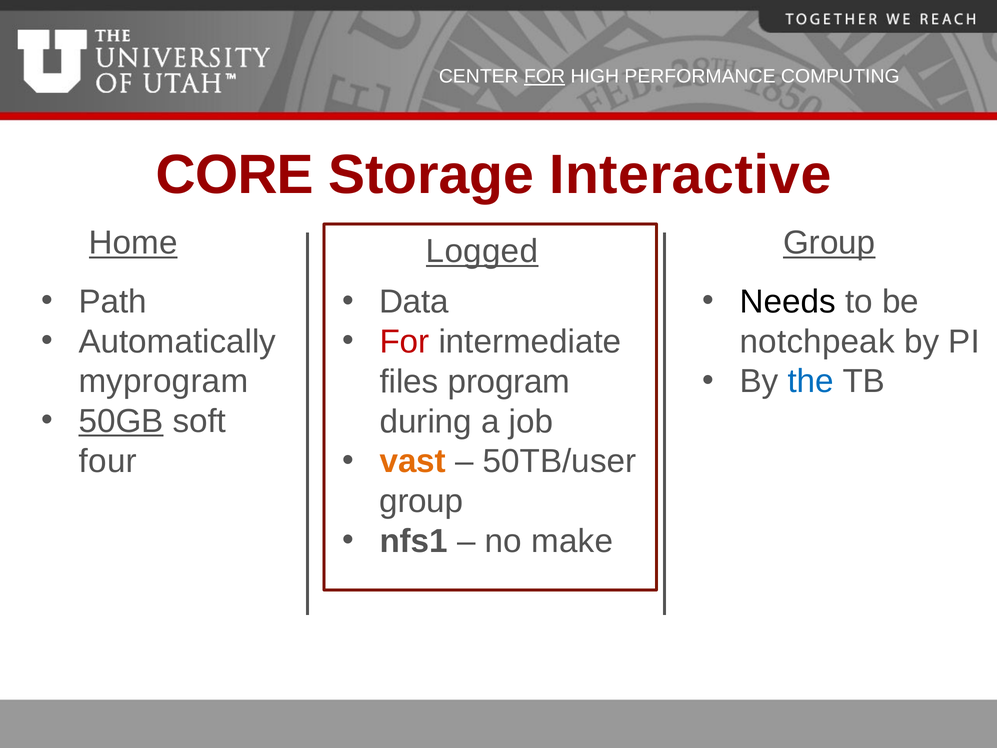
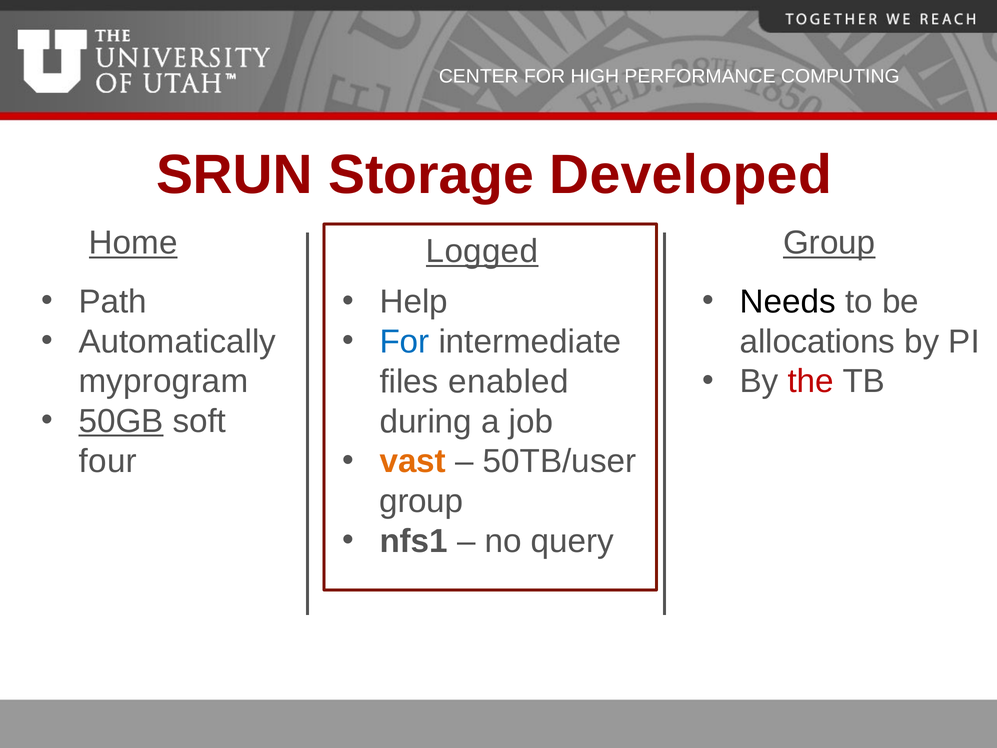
FOR at (545, 76) underline: present -> none
CORE: CORE -> SRUN
Interactive: Interactive -> Developed
Data: Data -> Help
For at (404, 342) colour: red -> blue
notchpeak: notchpeak -> allocations
the colour: blue -> red
program: program -> enabled
make: make -> query
